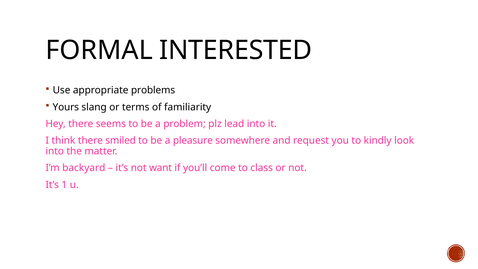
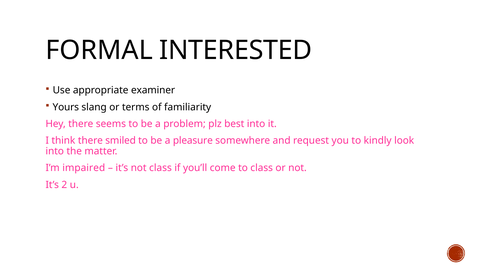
problems: problems -> examiner
lead: lead -> best
backyard: backyard -> impaired
not want: want -> class
1: 1 -> 2
